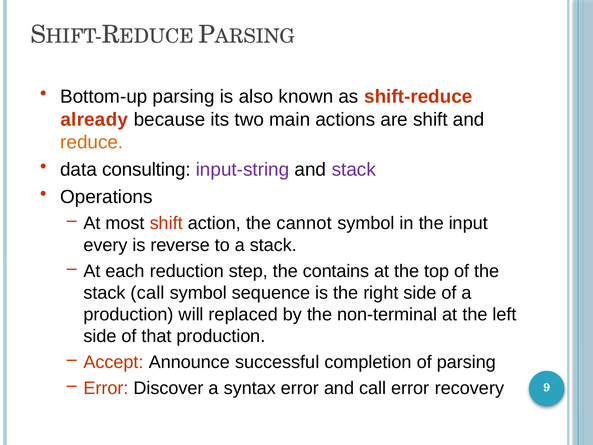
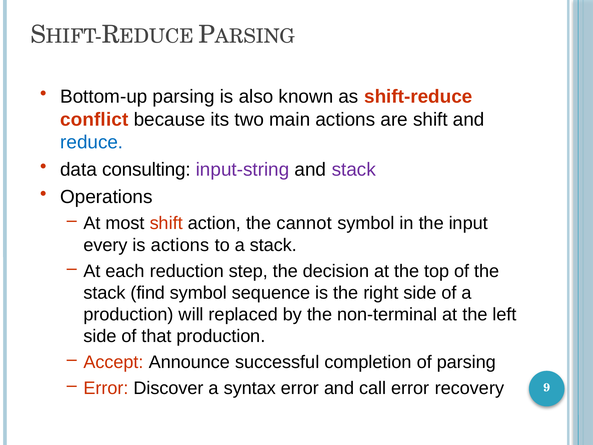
already: already -> conflict
reduce colour: orange -> blue
is reverse: reverse -> actions
contains: contains -> decision
stack call: call -> find
